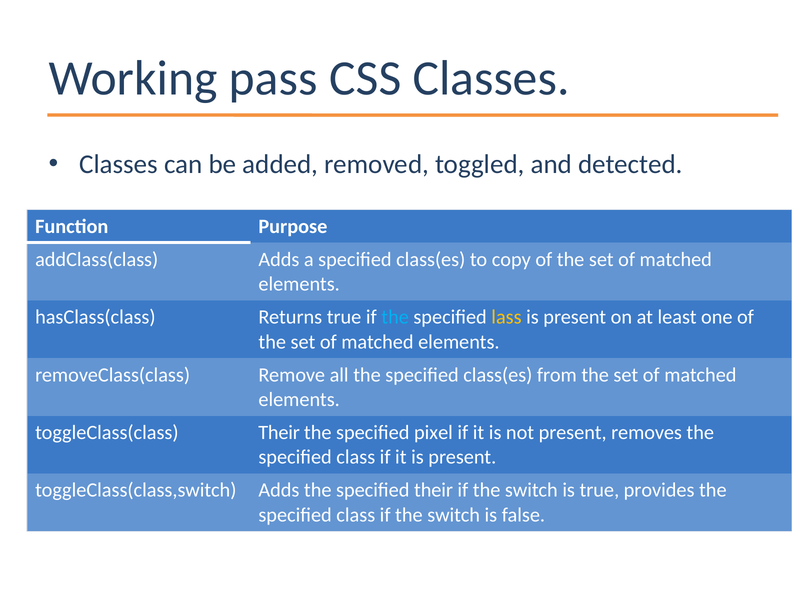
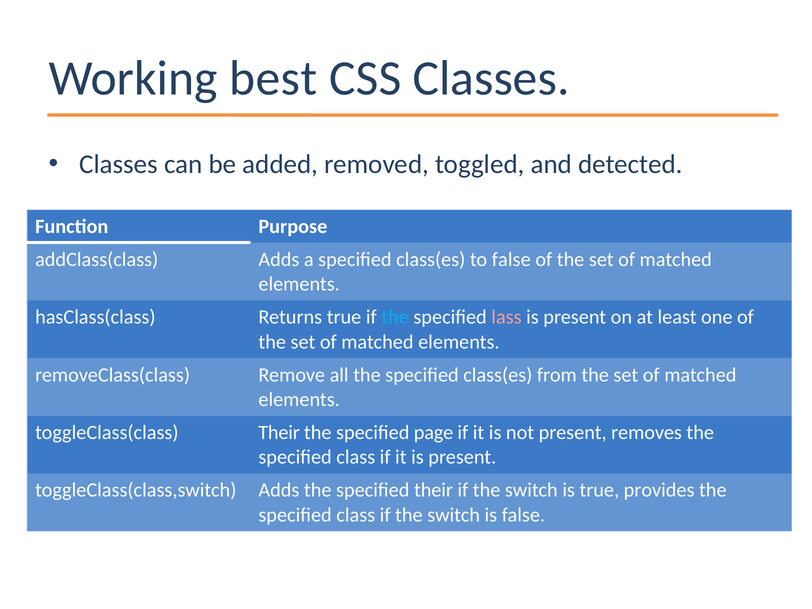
pass: pass -> best
to copy: copy -> false
lass colour: yellow -> pink
pixel: pixel -> page
